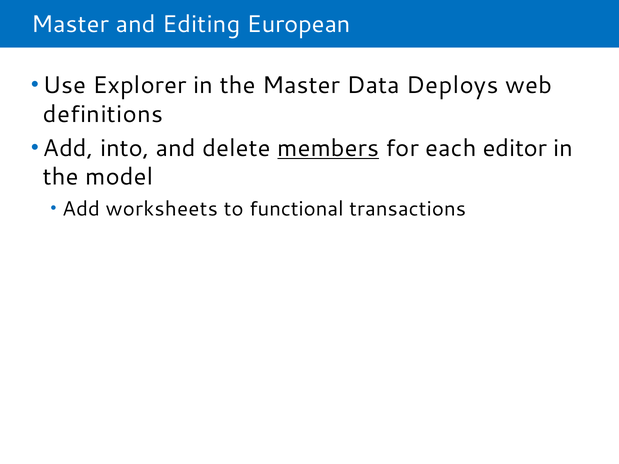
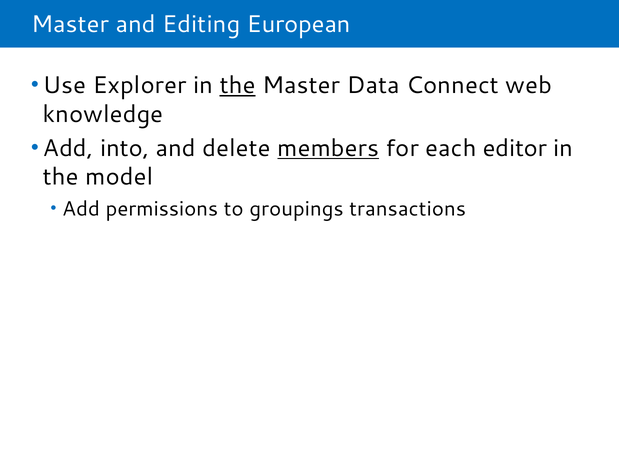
the at (238, 85) underline: none -> present
Deploys: Deploys -> Connect
definitions: definitions -> knowledge
worksheets: worksheets -> permissions
functional: functional -> groupings
